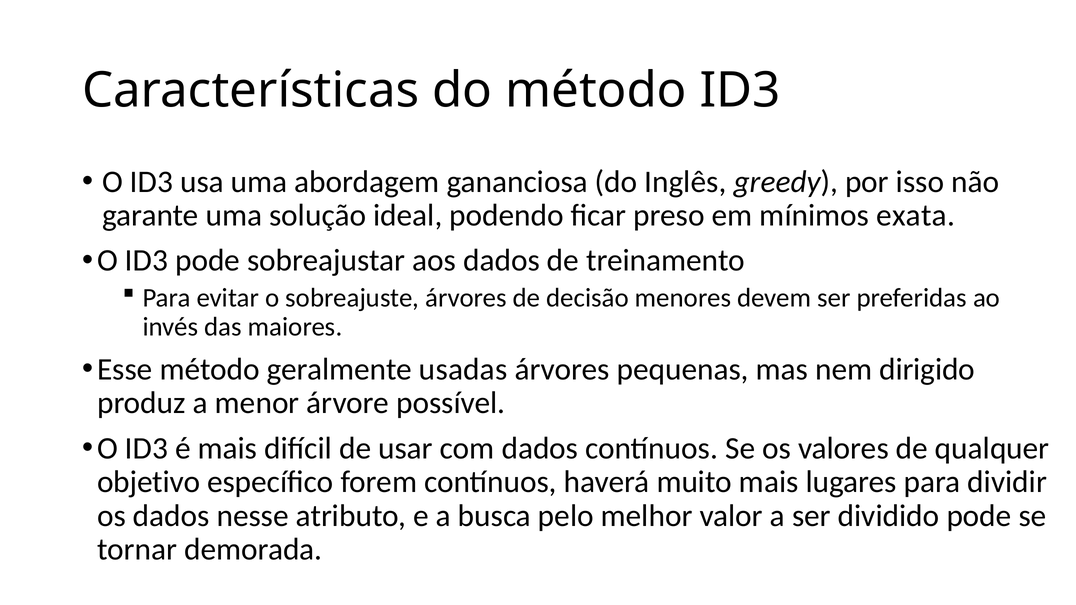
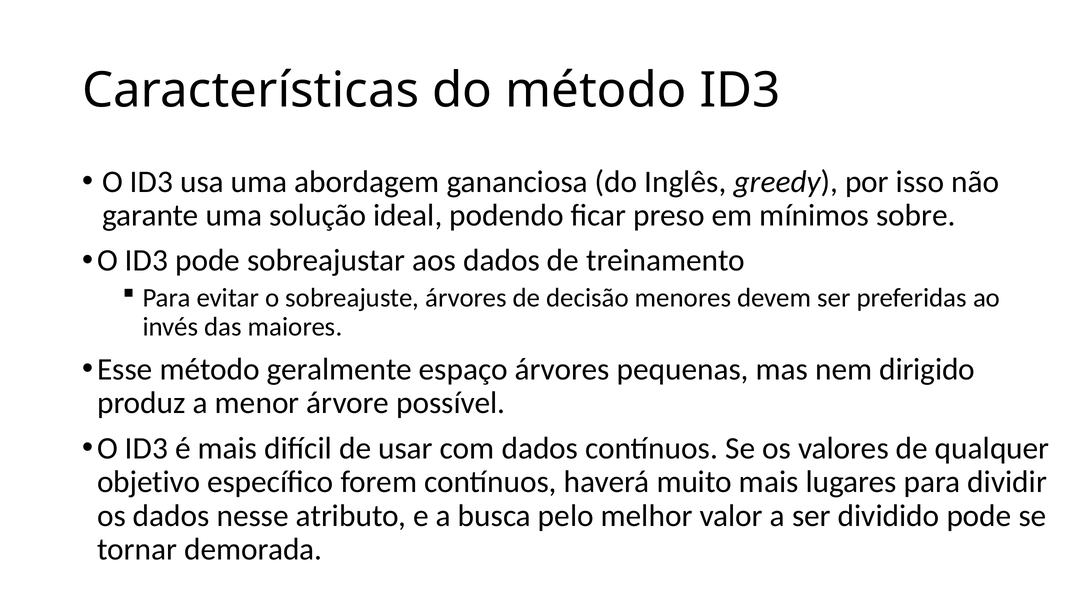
exata: exata -> sobre
usadas: usadas -> espaço
